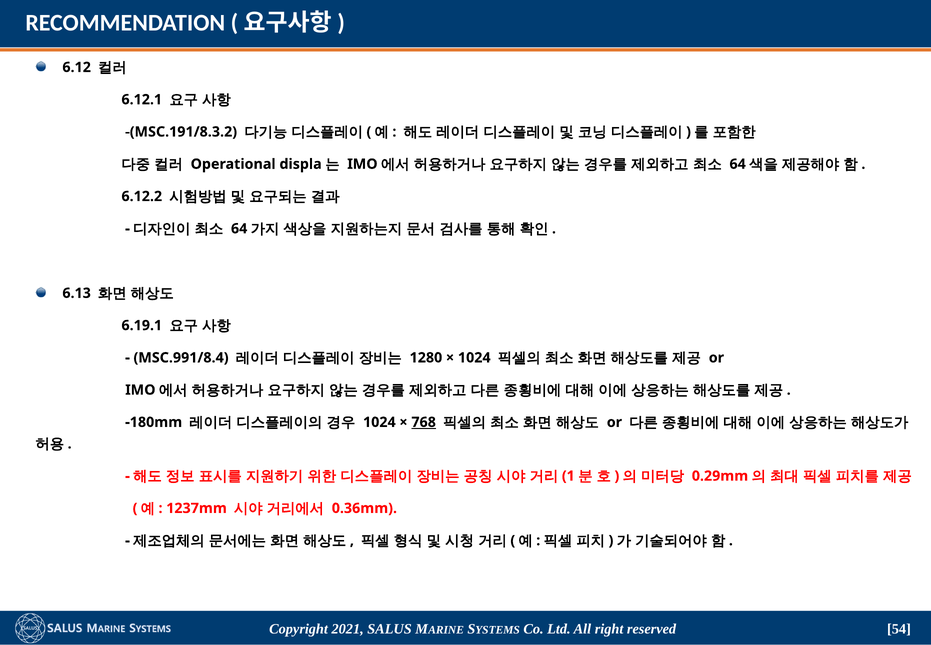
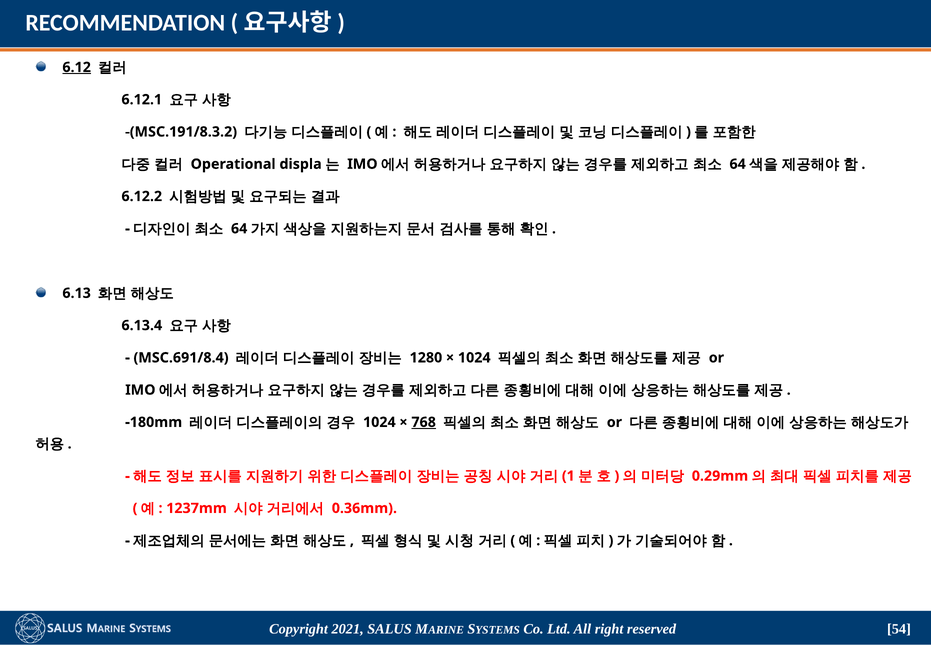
6.12 underline: none -> present
6.19.1: 6.19.1 -> 6.13.4
MSC.991/8.4: MSC.991/8.4 -> MSC.691/8.4
